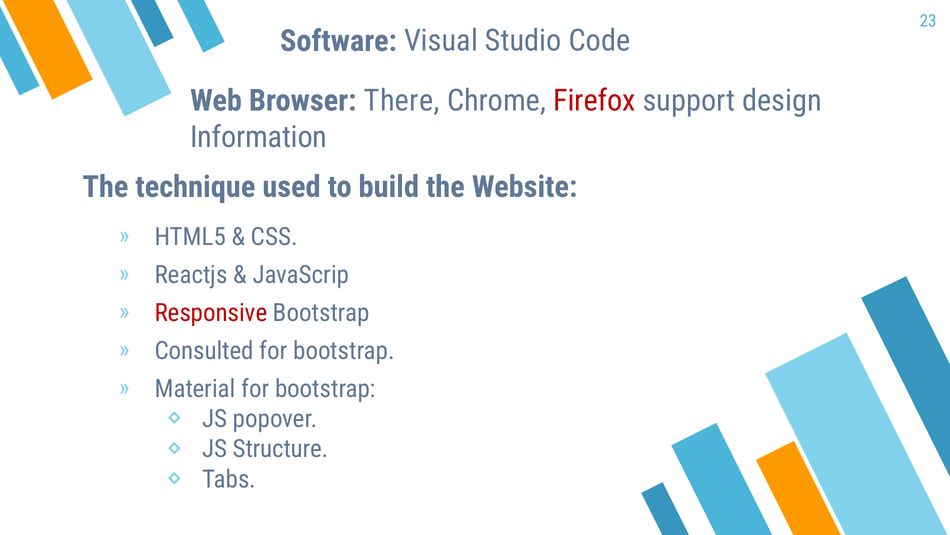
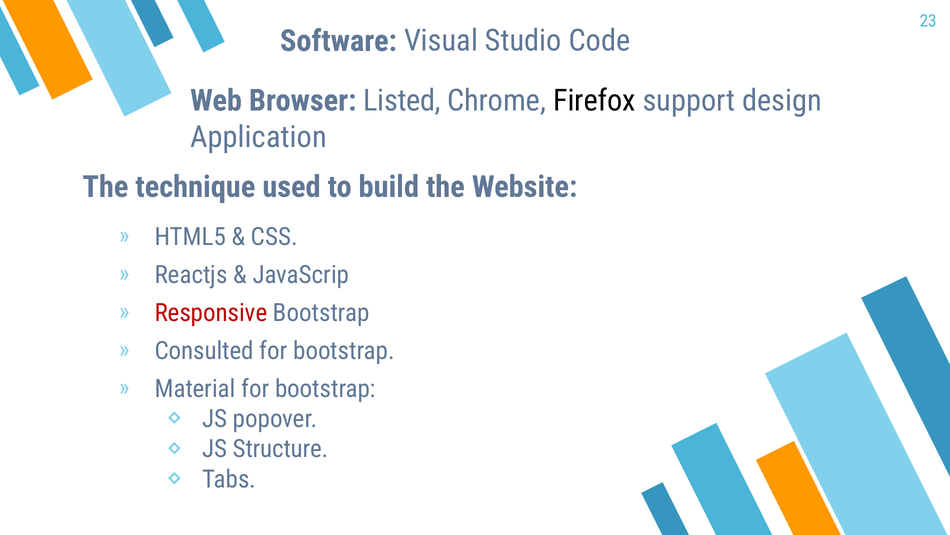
There: There -> Listed
Firefox colour: red -> black
Information: Information -> Application
